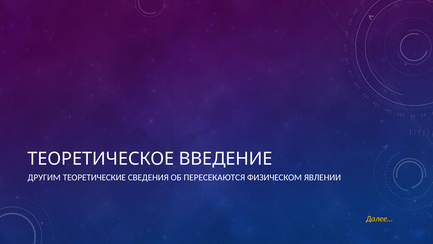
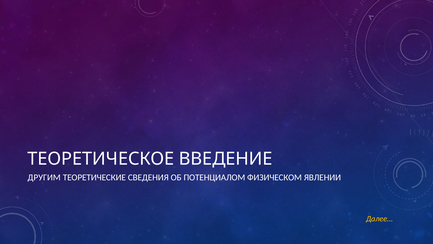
ПЕРЕСЕКАЮТСЯ: ПЕРЕСЕКАЮТСЯ -> ПОТЕНЦИАЛОМ
